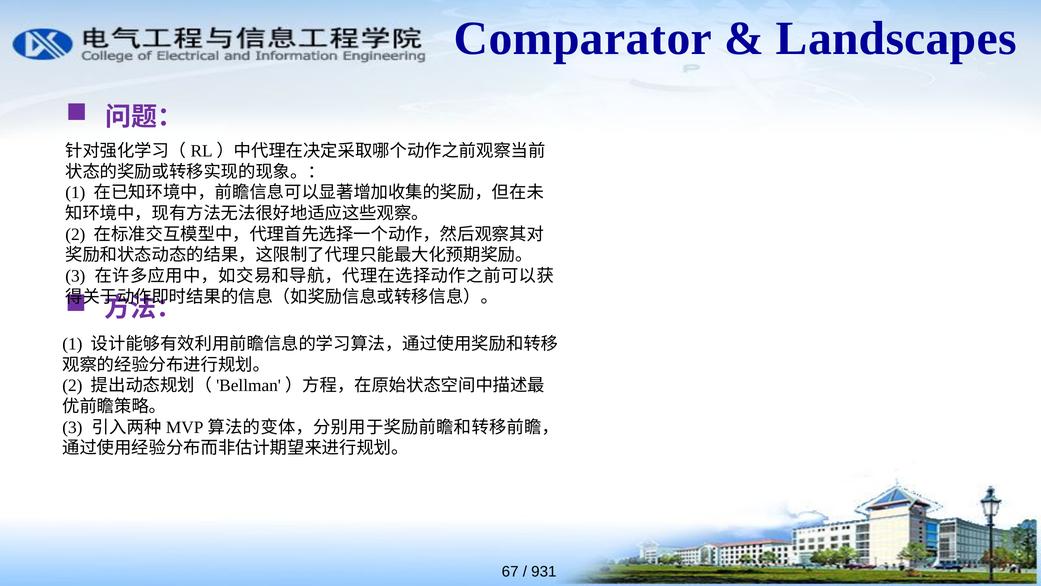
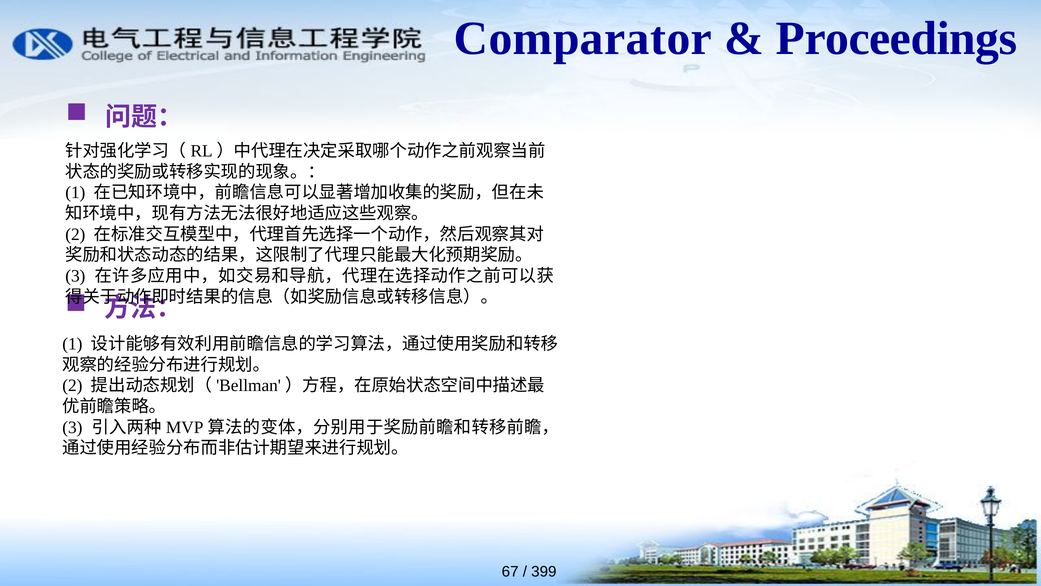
Landscapes: Landscapes -> Proceedings
931: 931 -> 399
